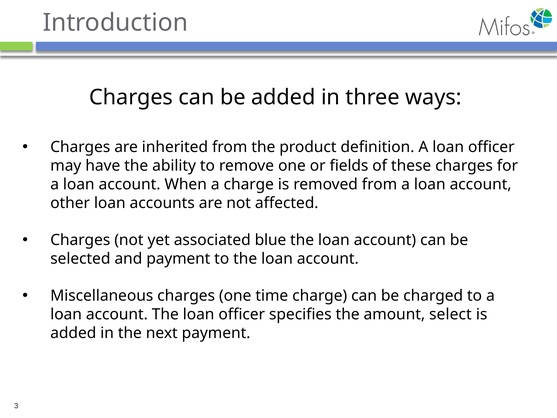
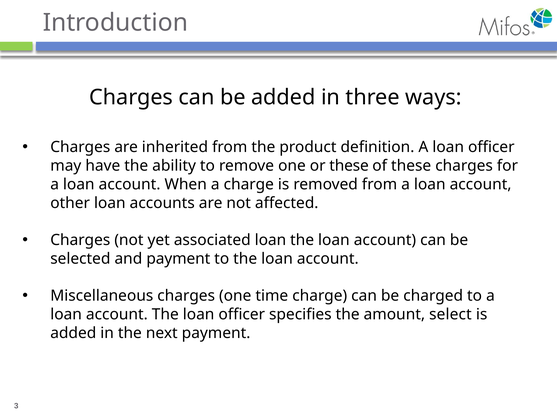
or fields: fields -> these
associated blue: blue -> loan
